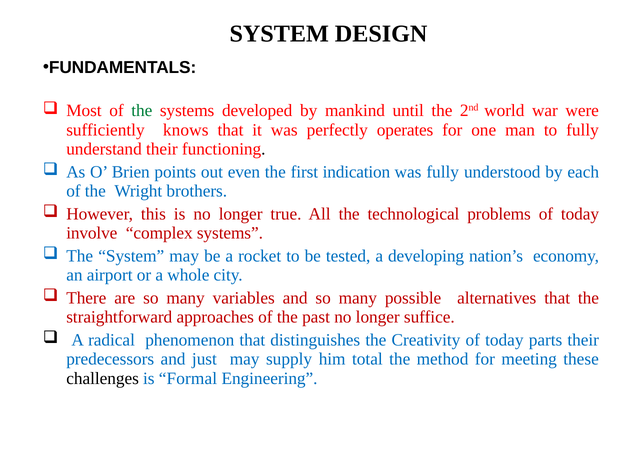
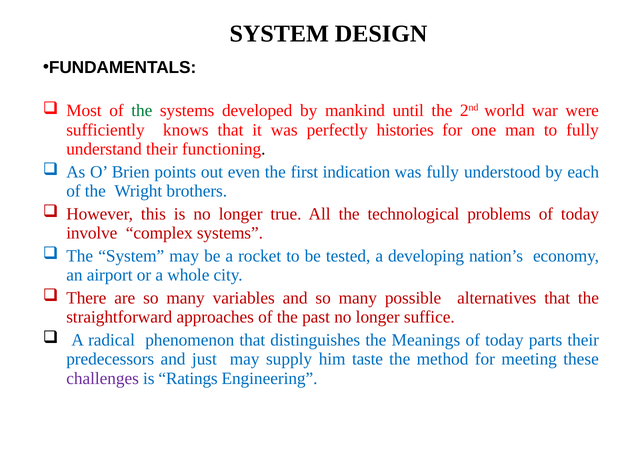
operates: operates -> histories
Creativity: Creativity -> Meanings
total: total -> taste
challenges colour: black -> purple
Formal: Formal -> Ratings
